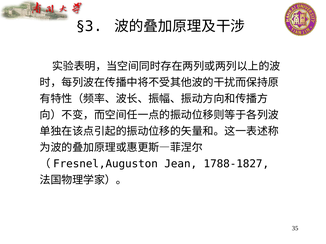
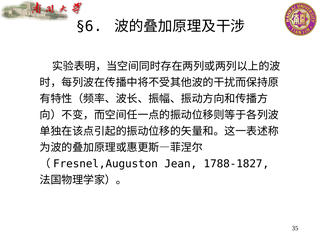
§3: §3 -> §6
